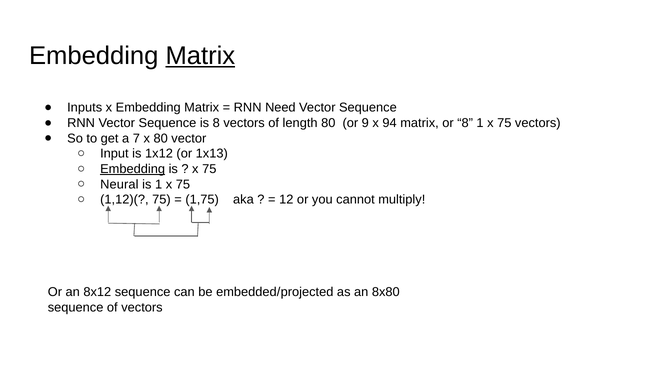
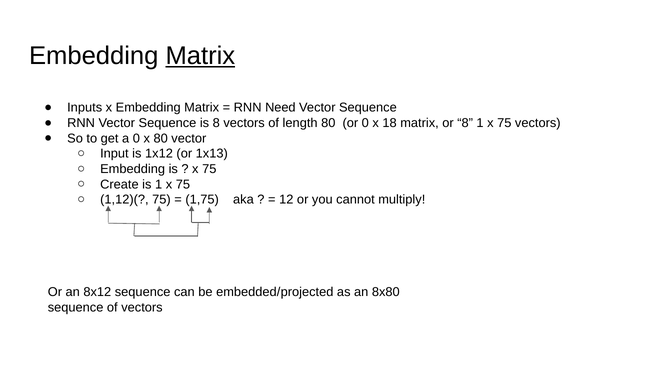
or 9: 9 -> 0
94: 94 -> 18
a 7: 7 -> 0
Embedding at (133, 169) underline: present -> none
Neural: Neural -> Create
